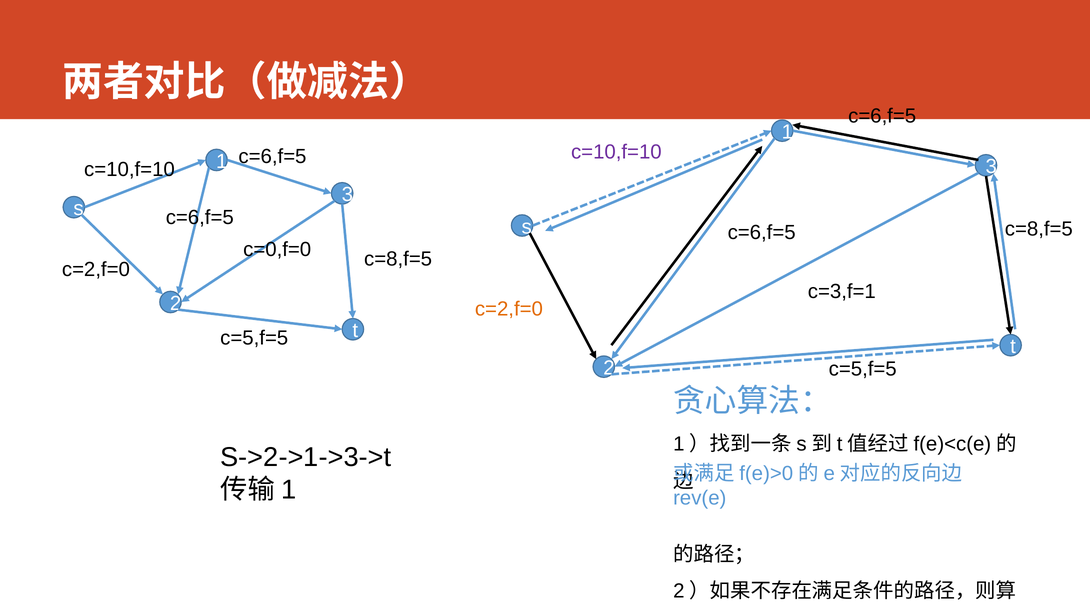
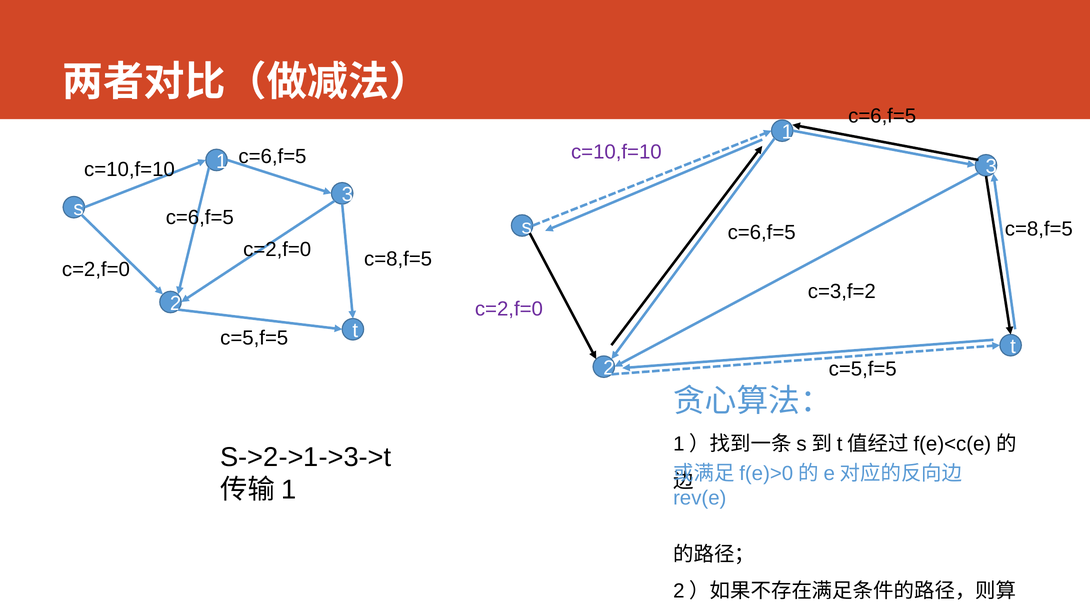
c=0,f=0 at (277, 249): c=0,f=0 -> c=2,f=0
c=3,f=1: c=3,f=1 -> c=3,f=2
c=2,f=0 at (509, 309) colour: orange -> purple
